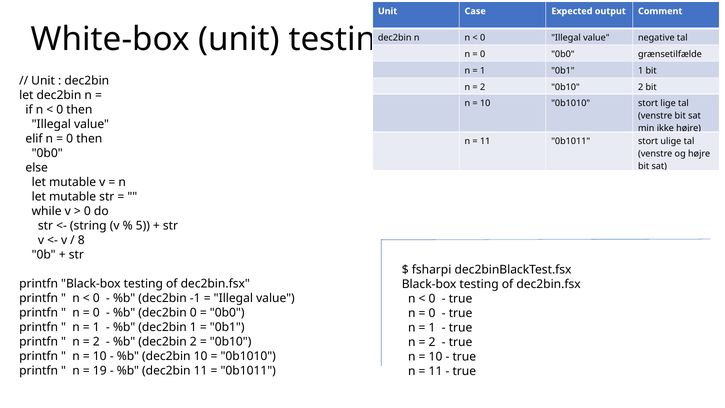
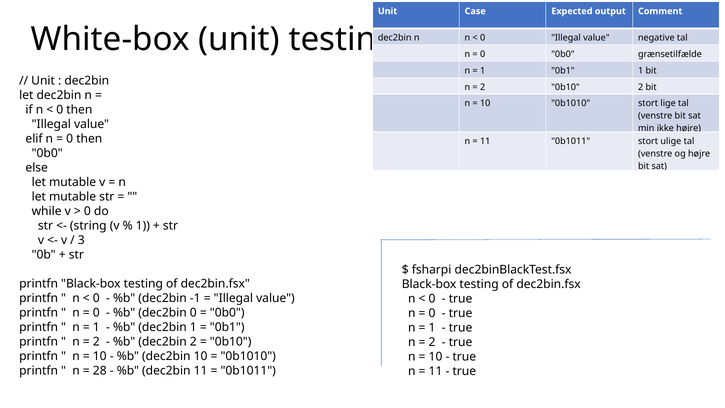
5 at (143, 226): 5 -> 1
8: 8 -> 3
19: 19 -> 28
